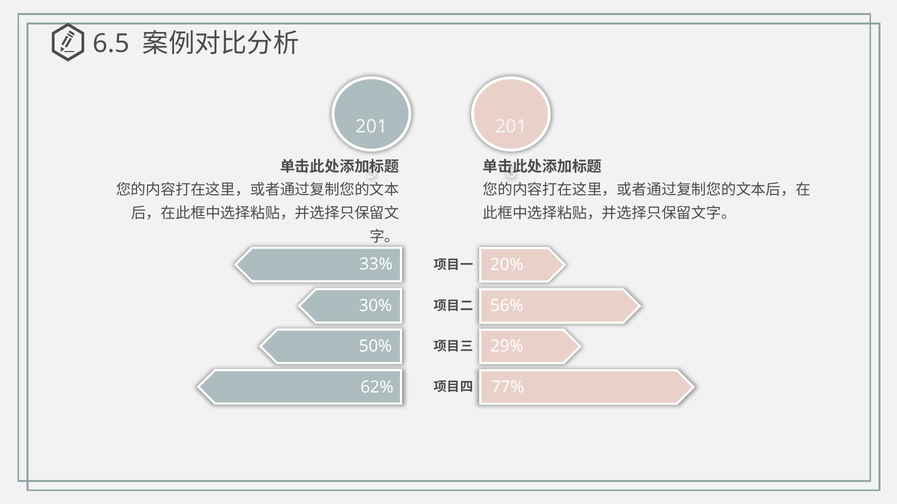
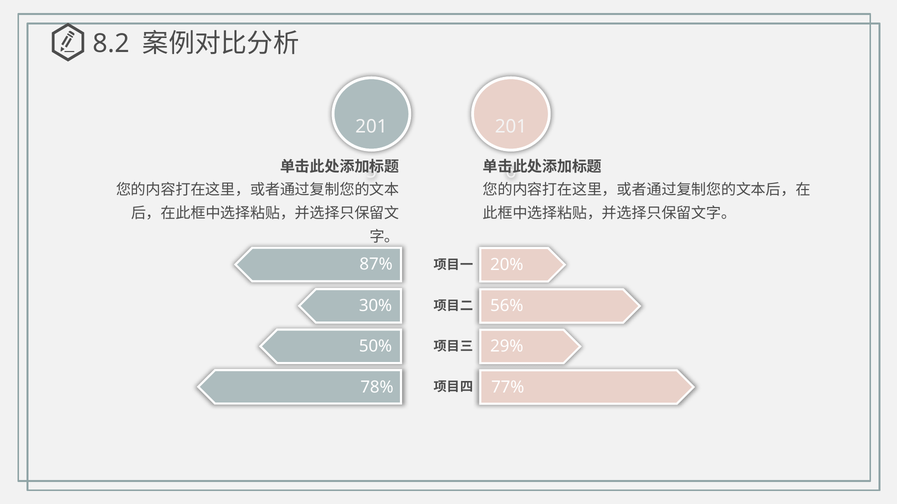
6.5: 6.5 -> 8.2
33%: 33% -> 87%
62%: 62% -> 78%
